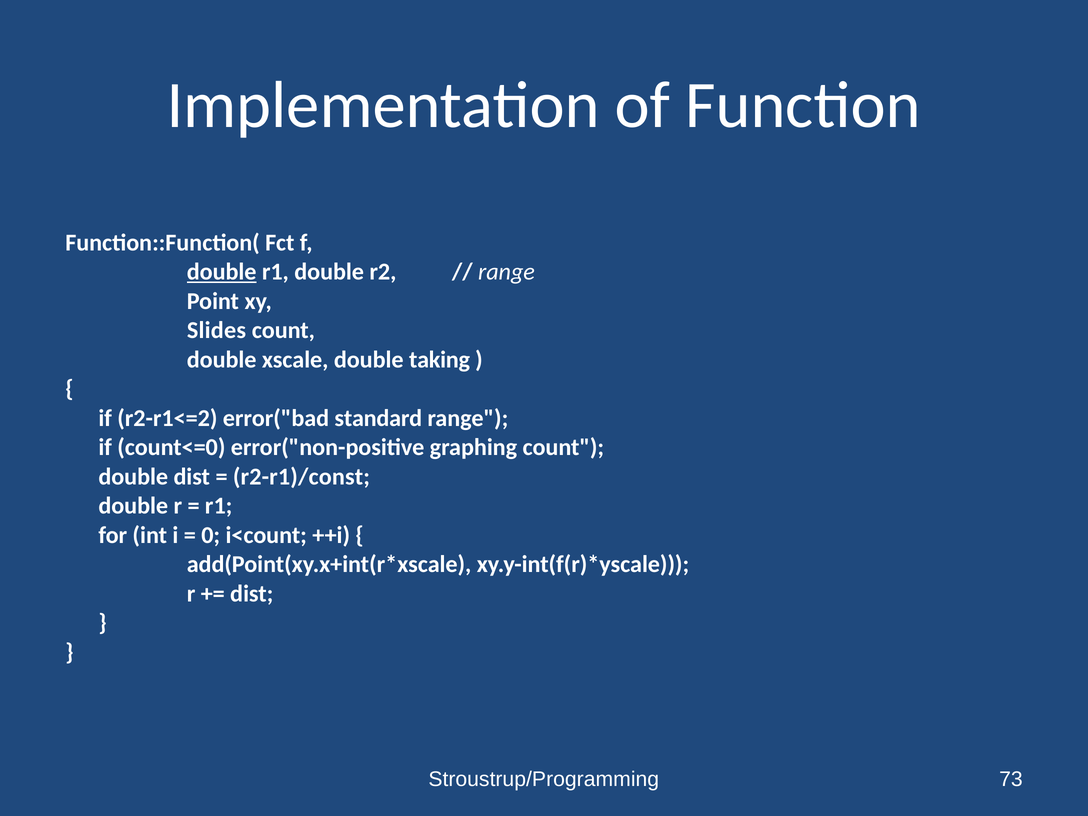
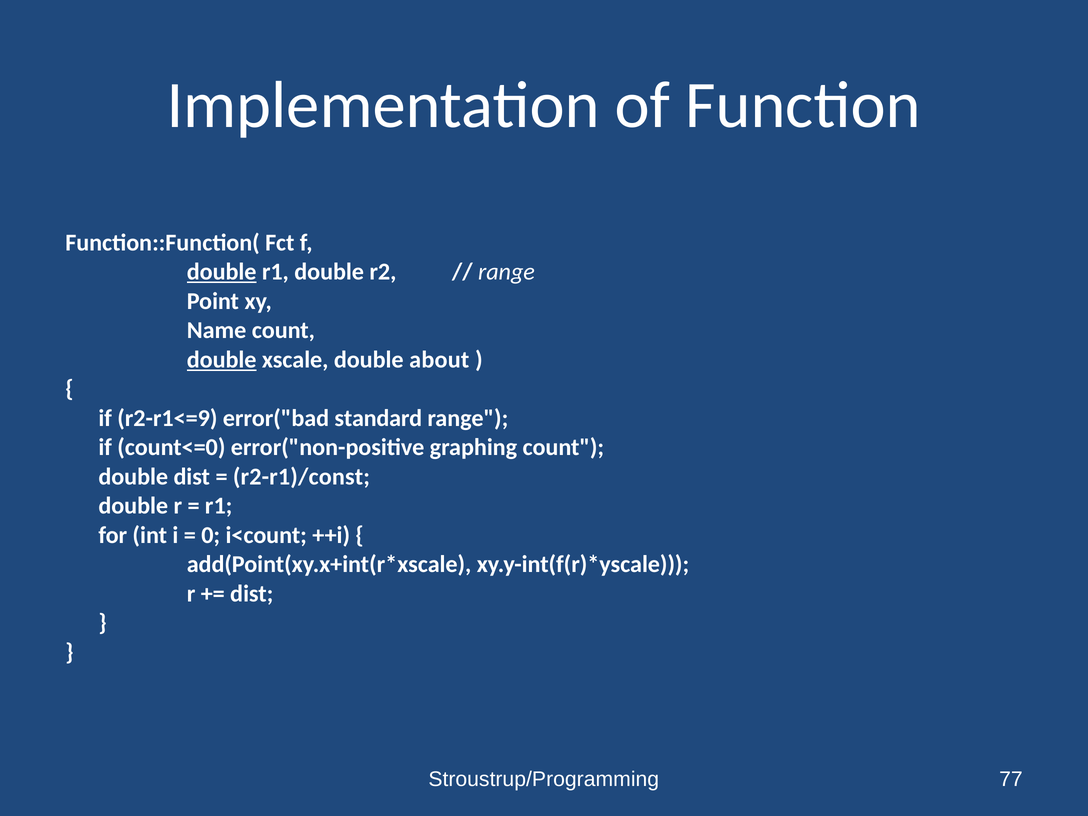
Slides: Slides -> Name
double at (222, 360) underline: none -> present
taking: taking -> about
r2-r1<=2: r2-r1<=2 -> r2-r1<=9
73: 73 -> 77
